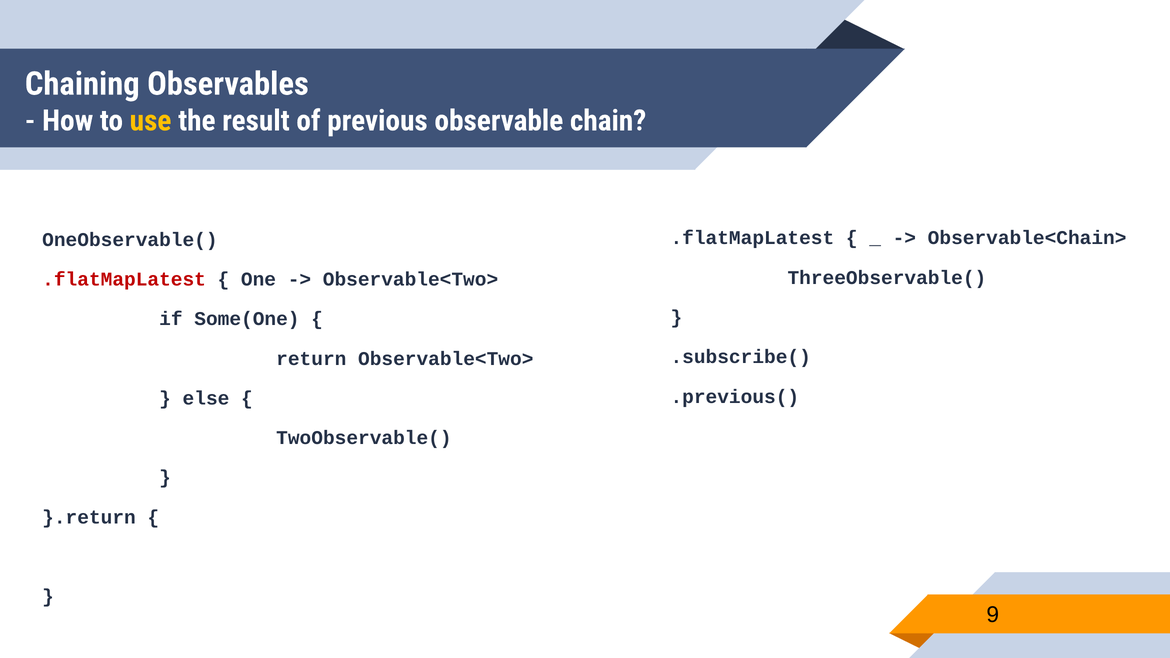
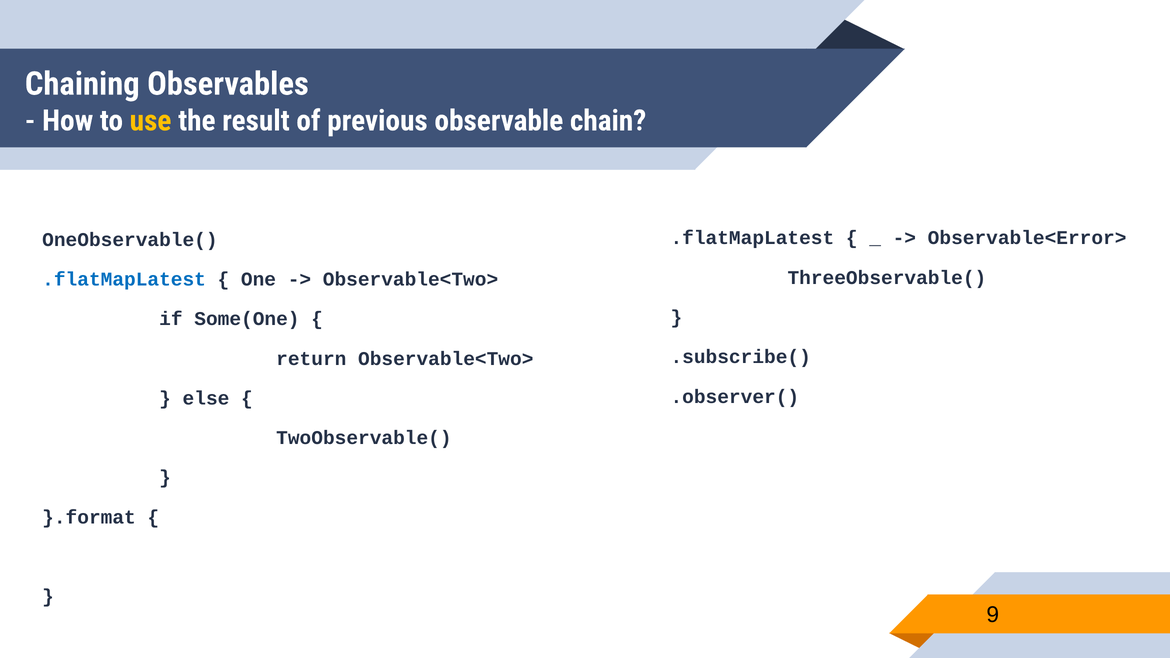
Observable<Chain>: Observable<Chain> -> Observable<Error>
.flatMapLatest at (124, 279) colour: red -> blue
.previous(: .previous( -> .observer(
}.return: }.return -> }.format
